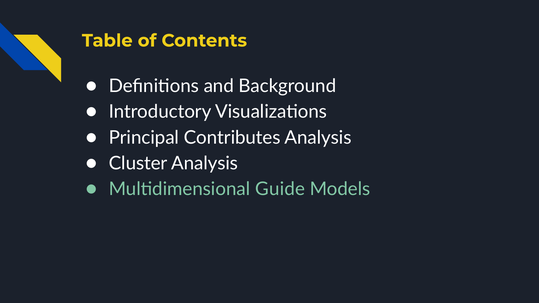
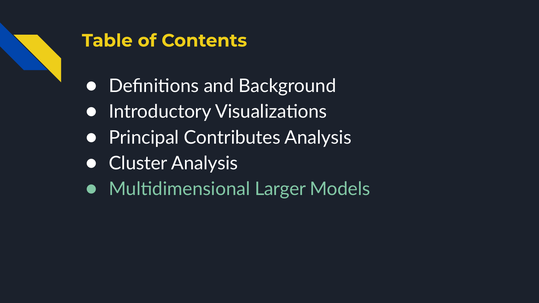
Guide: Guide -> Larger
